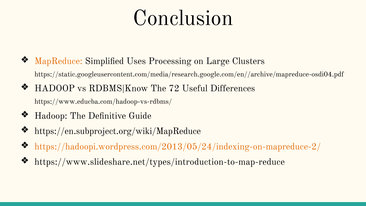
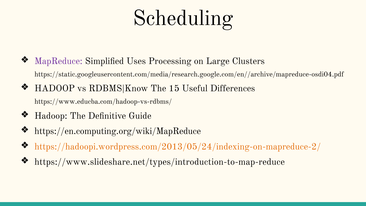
Conclusion: Conclusion -> Scheduling
MapReduce colour: orange -> purple
72: 72 -> 15
https://en.subproject.org/wiki/MapReduce: https://en.subproject.org/wiki/MapReduce -> https://en.computing.org/wiki/MapReduce
